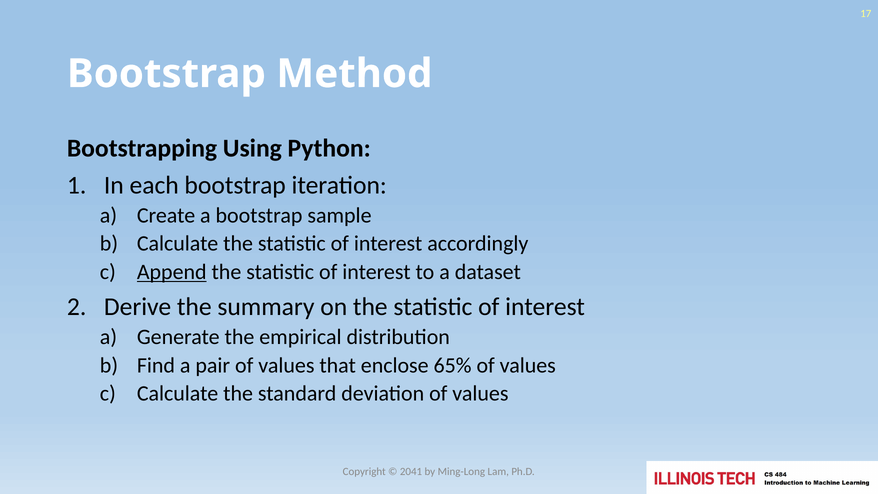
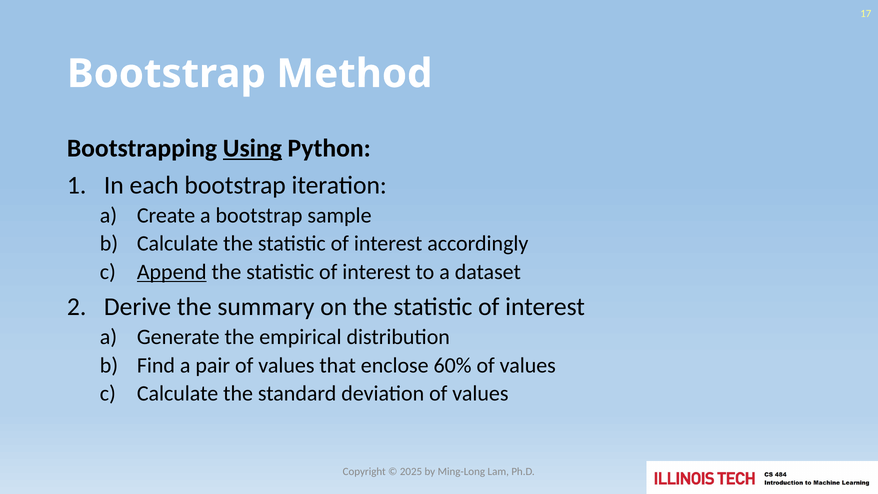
Using underline: none -> present
65%: 65% -> 60%
2041: 2041 -> 2025
